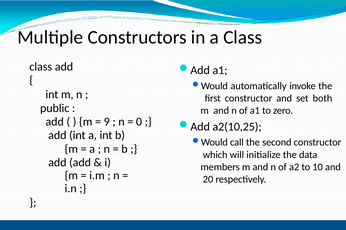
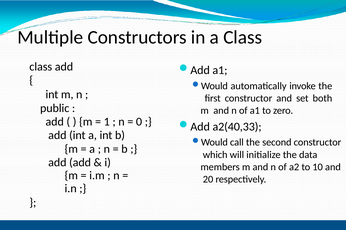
9: 9 -> 1
a2(10,25: a2(10,25 -> a2(40,33
